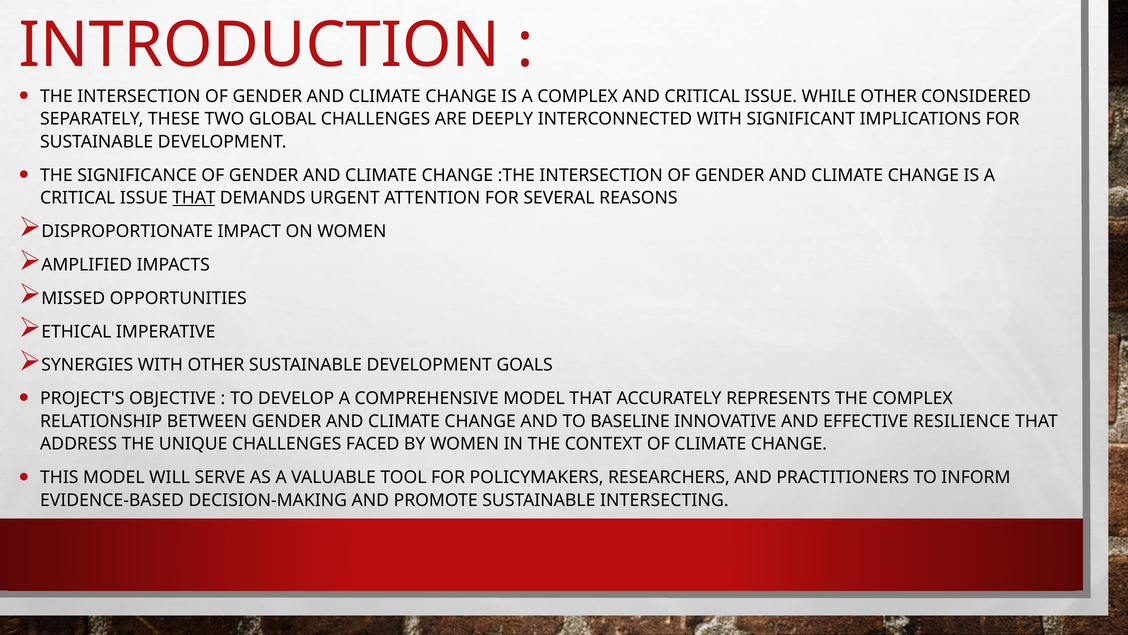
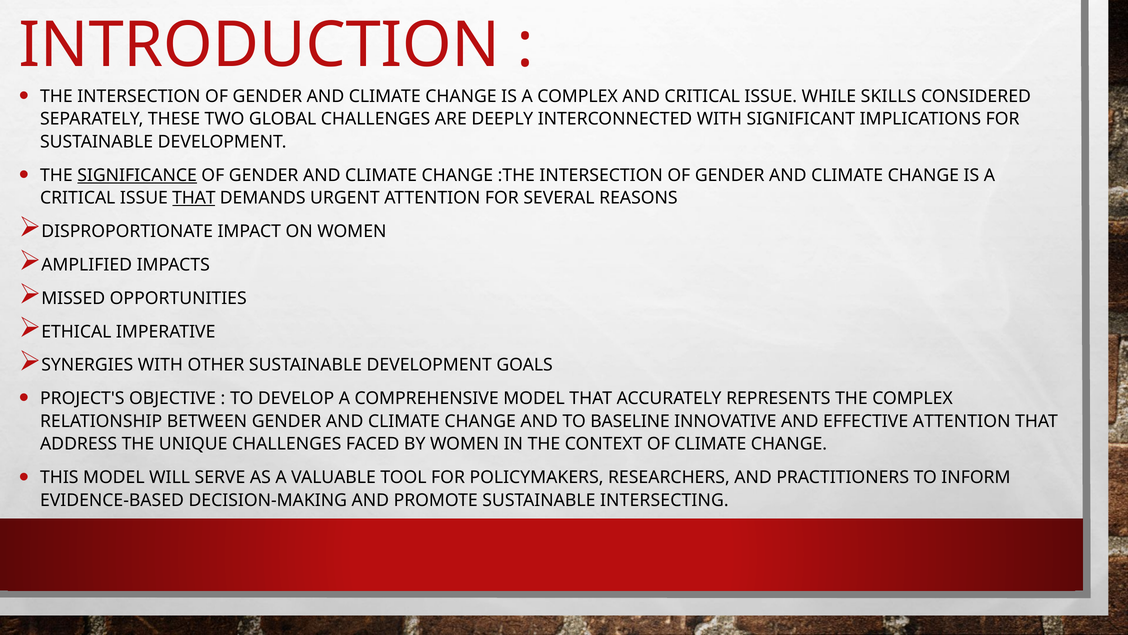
WHILE OTHER: OTHER -> SKILLS
SIGNIFICANCE underline: none -> present
EFFECTIVE RESILIENCE: RESILIENCE -> ATTENTION
